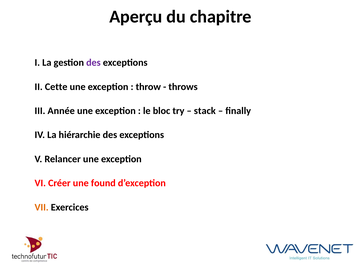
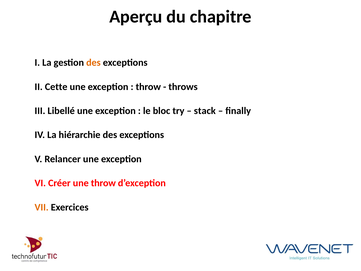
des at (93, 63) colour: purple -> orange
Année: Année -> Libellé
une found: found -> throw
